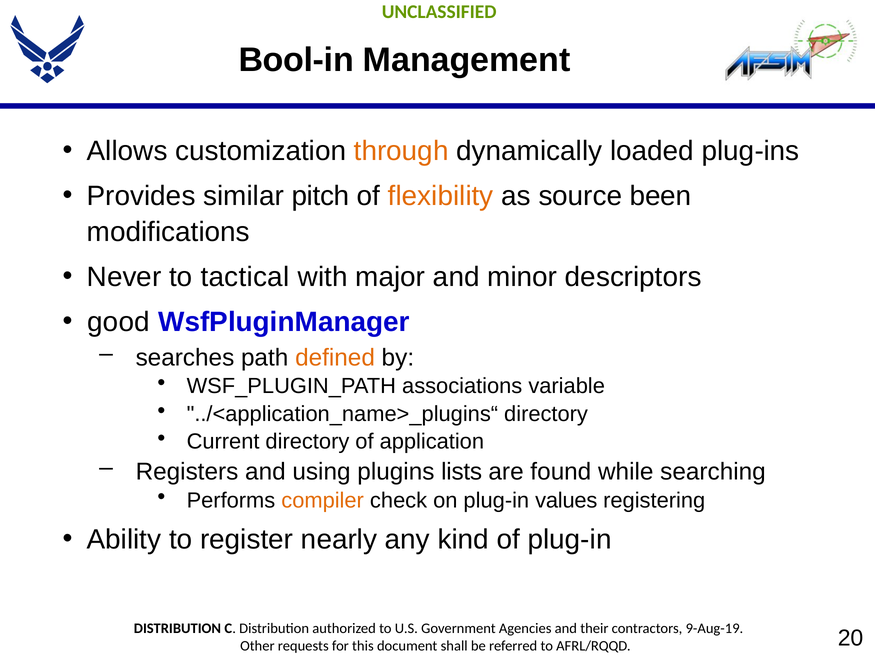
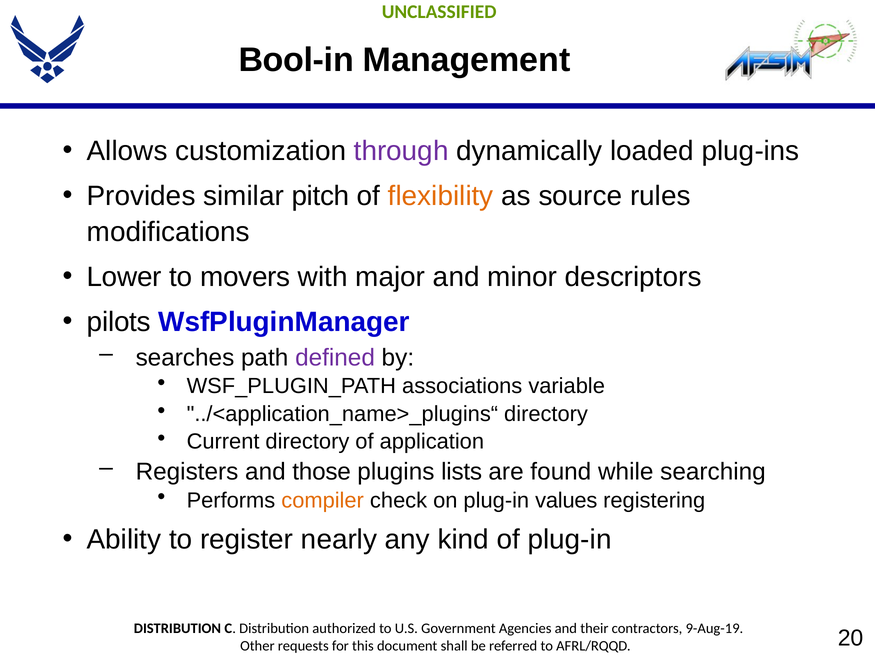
through colour: orange -> purple
been: been -> rules
Never: Never -> Lower
tactical: tactical -> movers
good: good -> pilots
defined colour: orange -> purple
using: using -> those
